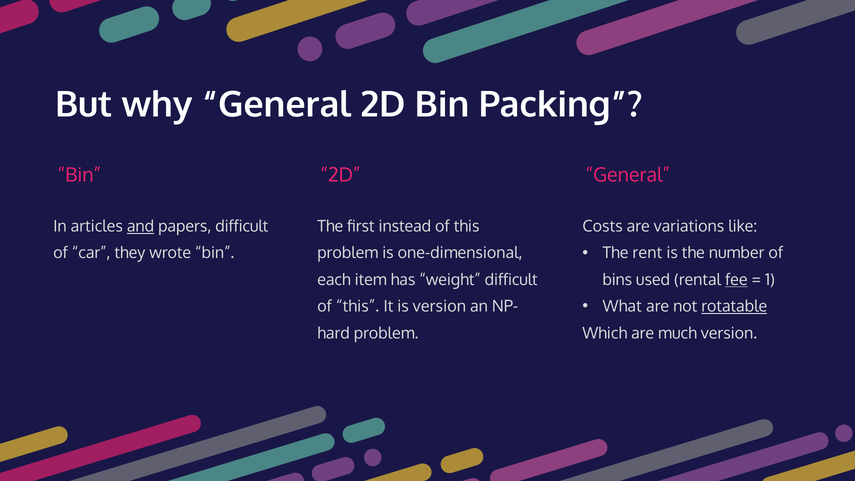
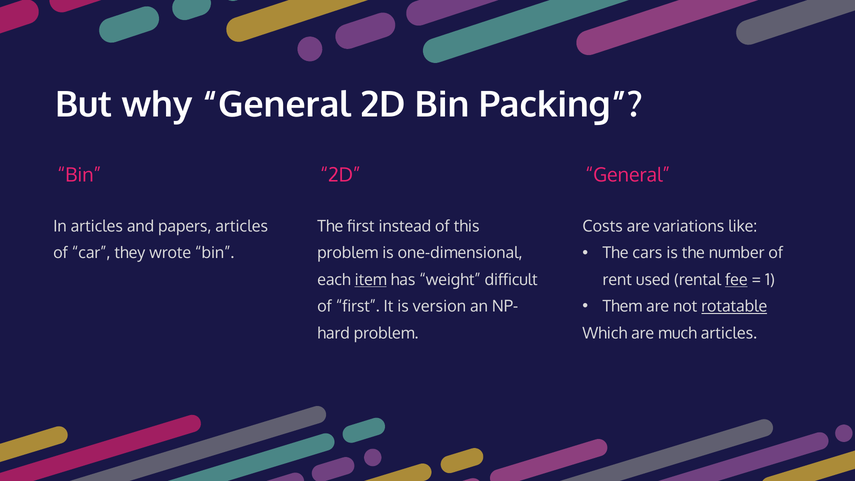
and underline: present -> none
papers difficult: difficult -> articles
rent: rent -> cars
item underline: none -> present
bins: bins -> rent
What: What -> Them
this at (358, 307): this -> first
much version: version -> articles
